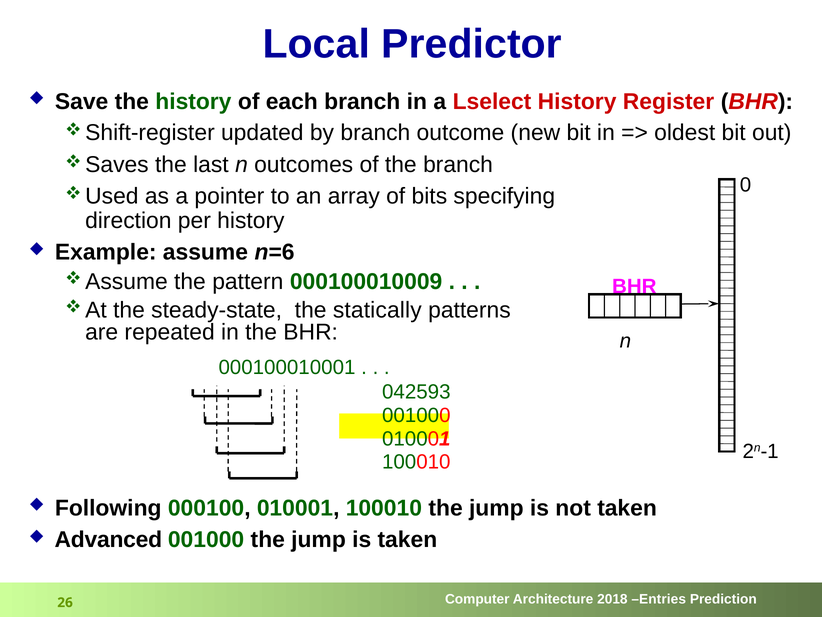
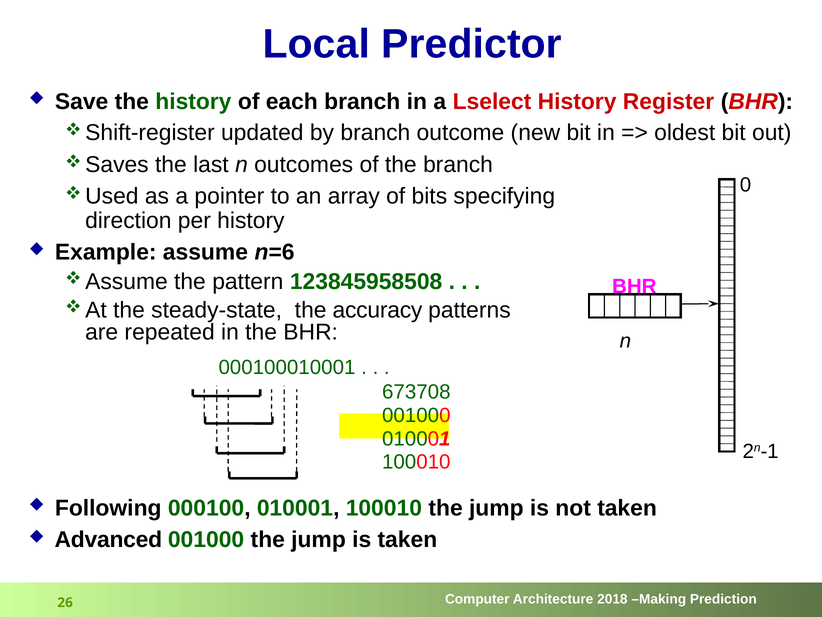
000100010009: 000100010009 -> 123845958508
statically: statically -> accuracy
042593: 042593 -> 673708
Entries: Entries -> Making
